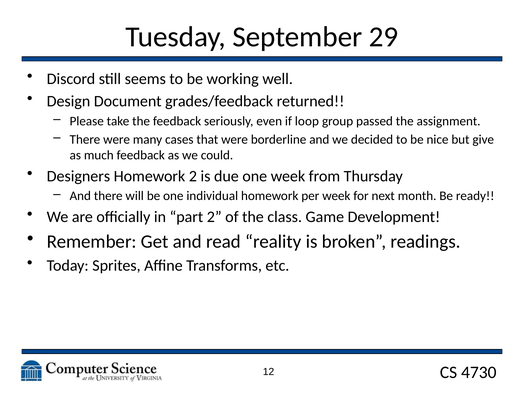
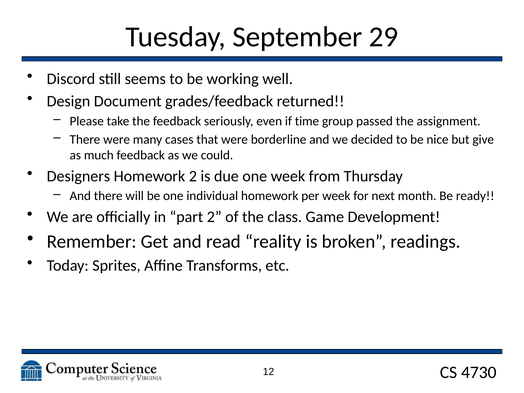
loop: loop -> time
